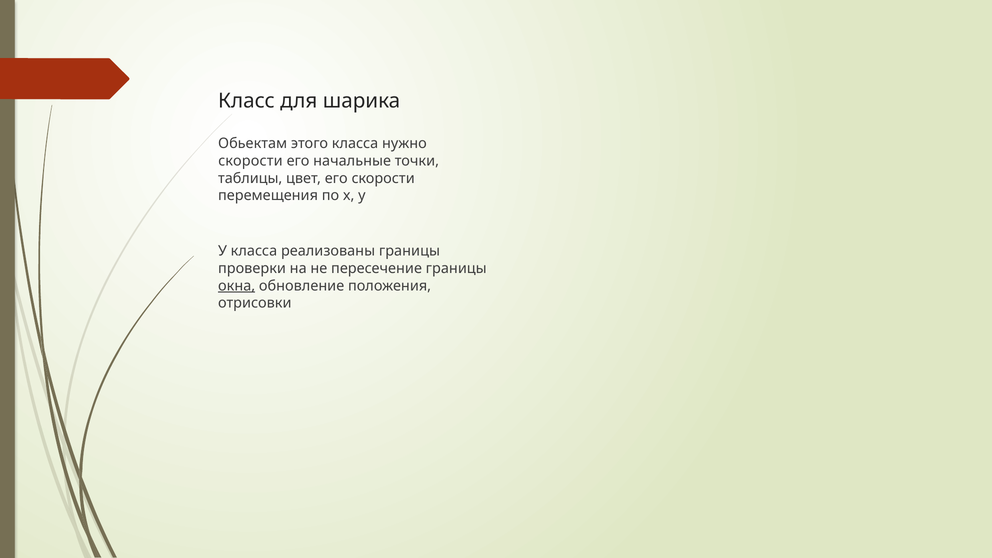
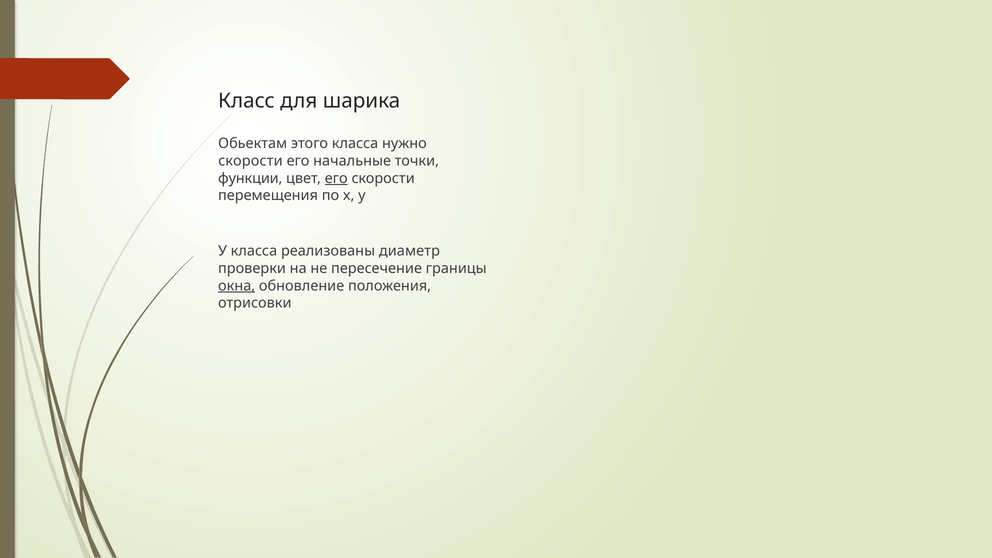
таблицы: таблицы -> функции
его at (336, 178) underline: none -> present
реализованы границы: границы -> диаметр
